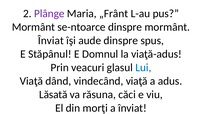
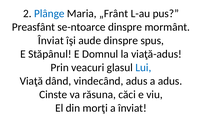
Plânge colour: purple -> blue
Mormânt at (33, 27): Mormânt -> Preasfânt
vindecând viaţă: viaţă -> adus
Lăsată: Lăsată -> Cinste
